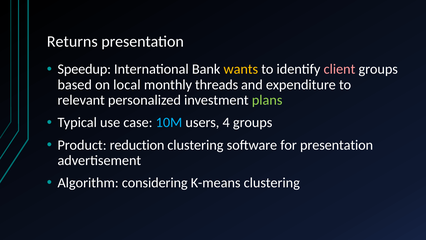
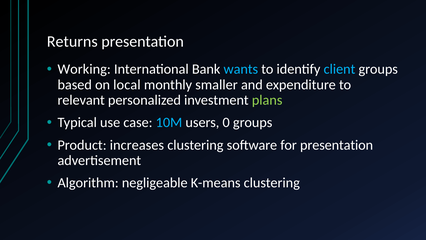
Speedup: Speedup -> Working
wants colour: yellow -> light blue
client colour: pink -> light blue
threads: threads -> smaller
4: 4 -> 0
reduction: reduction -> increases
considering: considering -> negligeable
